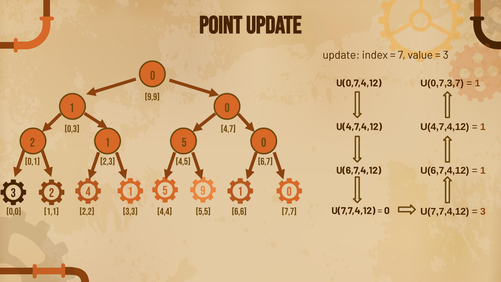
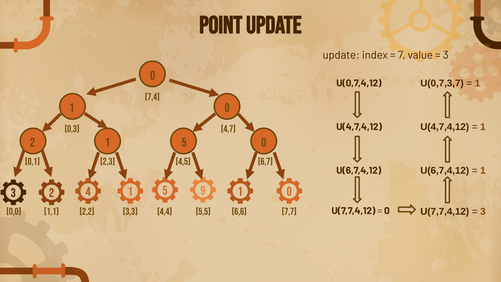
9,9: 9,9 -> 7,4
